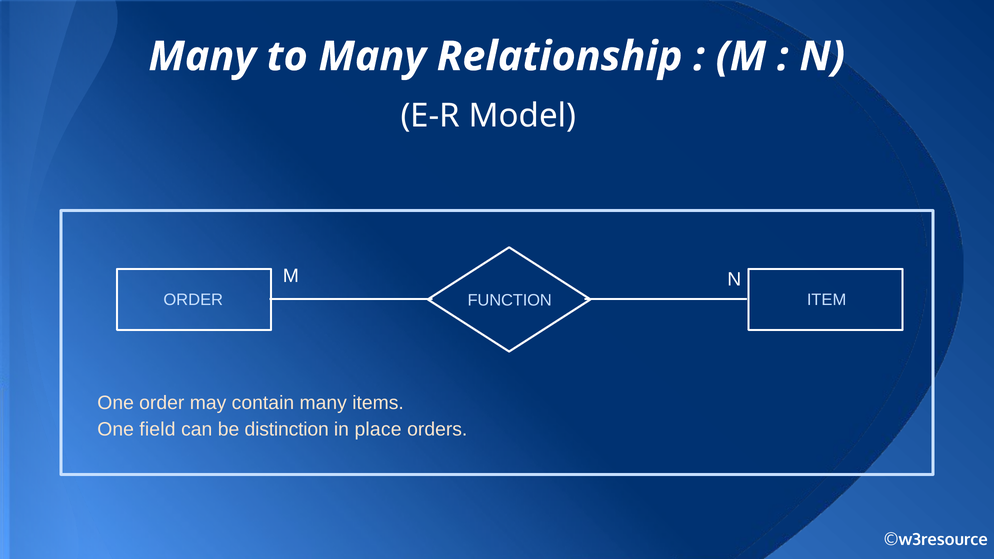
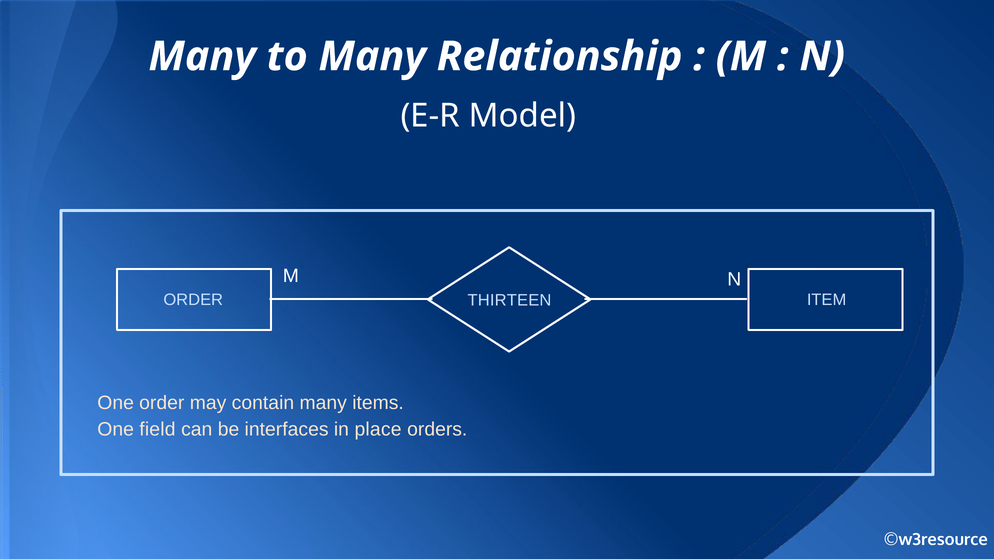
FUNCTION: FUNCTION -> THIRTEEN
distinction: distinction -> interfaces
